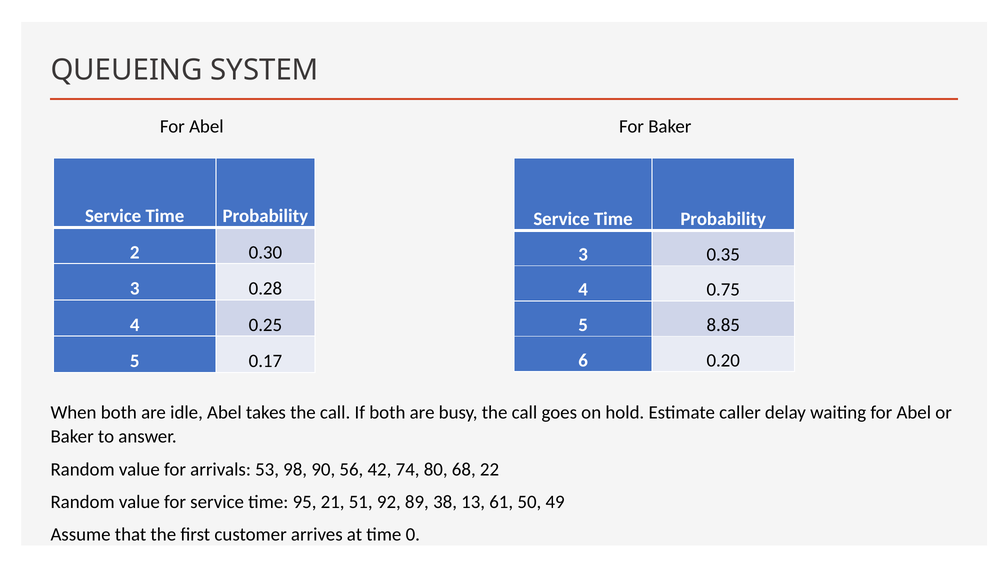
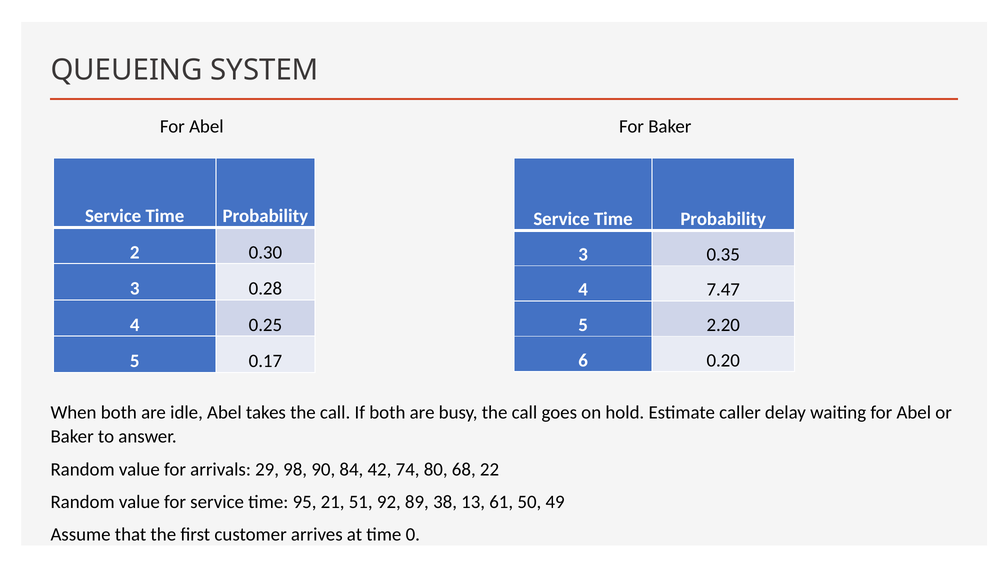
0.75: 0.75 -> 7.47
8.85: 8.85 -> 2.20
53: 53 -> 29
56: 56 -> 84
